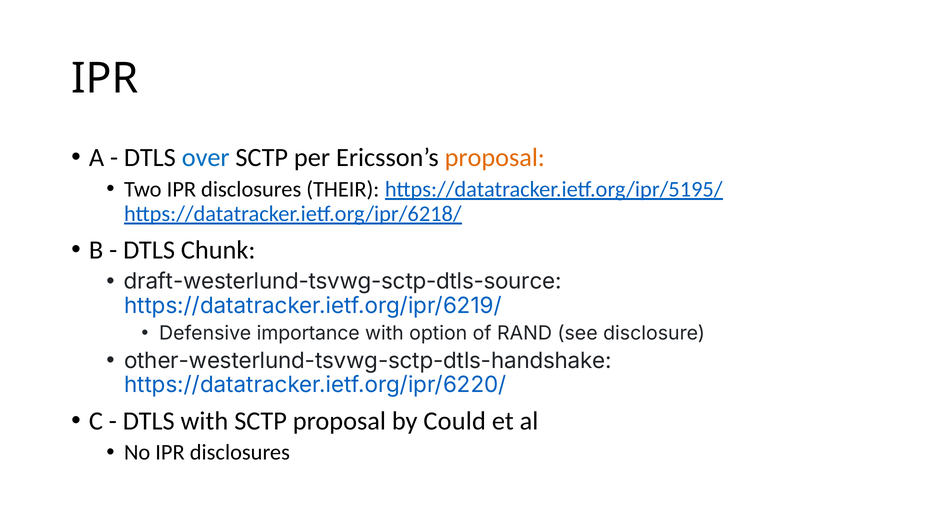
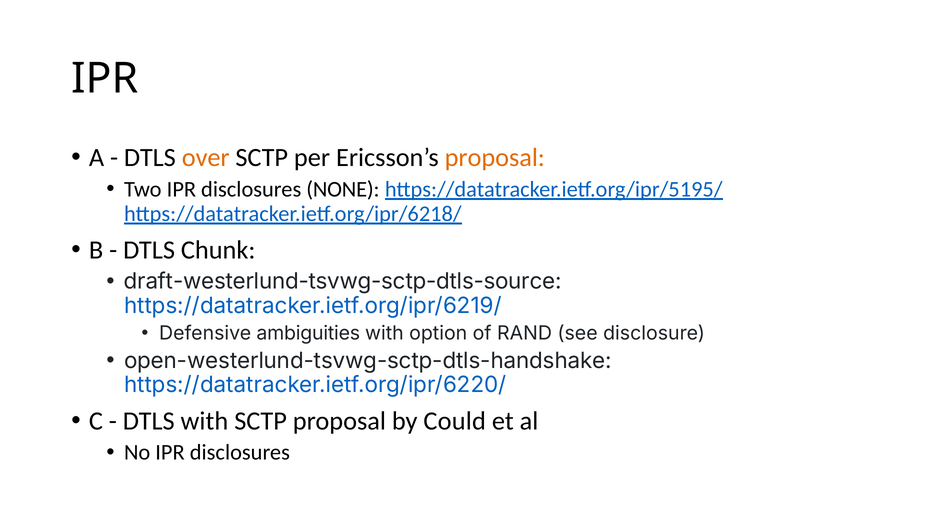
over colour: blue -> orange
THEIR: THEIR -> NONE
importance: importance -> ambiguities
other-westerlund-tsvwg-sctp-dtls-handshake: other-westerlund-tsvwg-sctp-dtls-handshake -> open-westerlund-tsvwg-sctp-dtls-handshake
